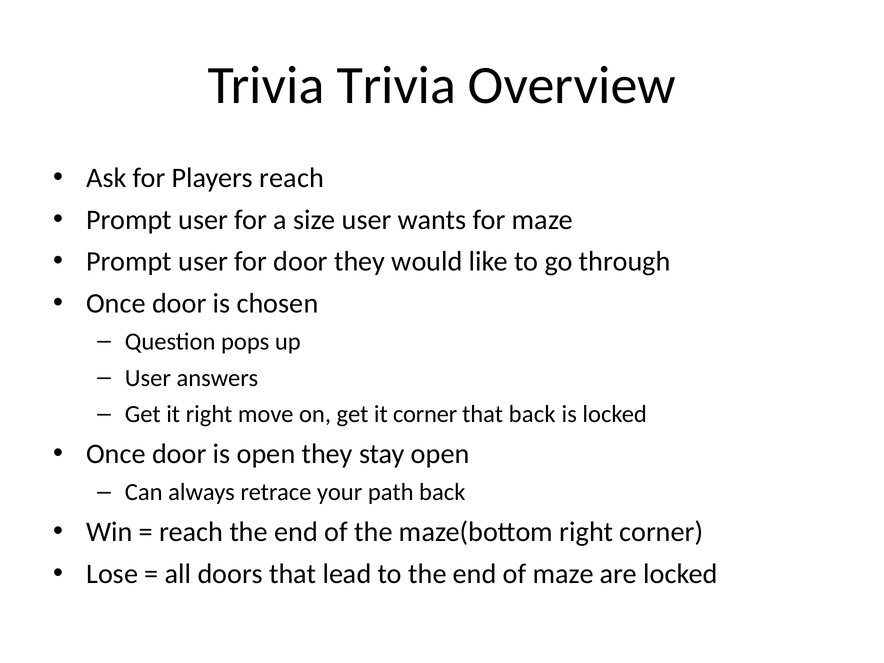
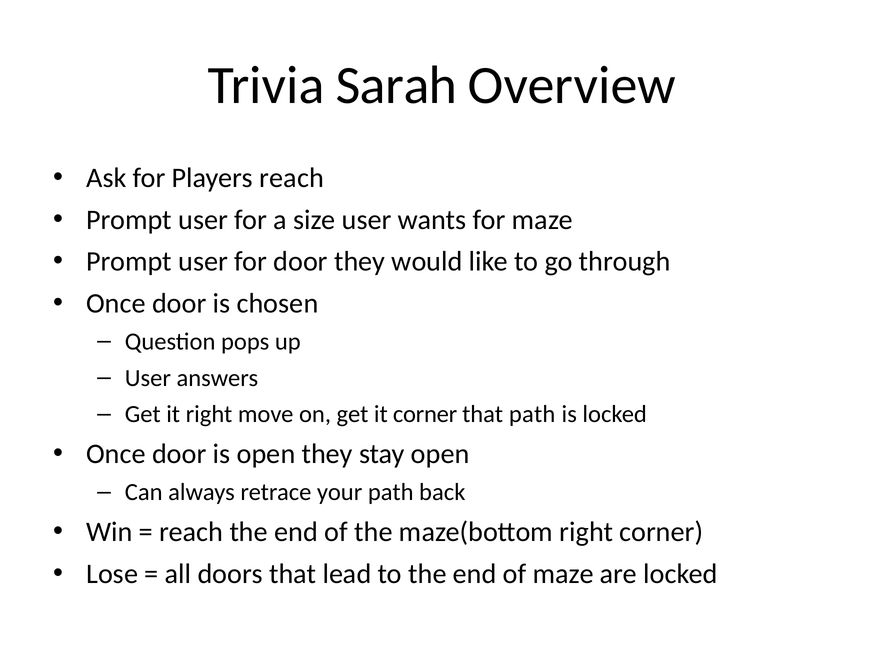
Trivia Trivia: Trivia -> Sarah
that back: back -> path
